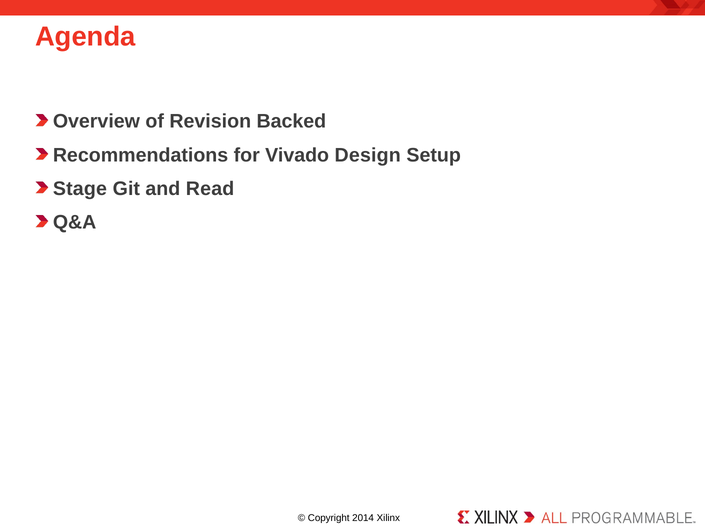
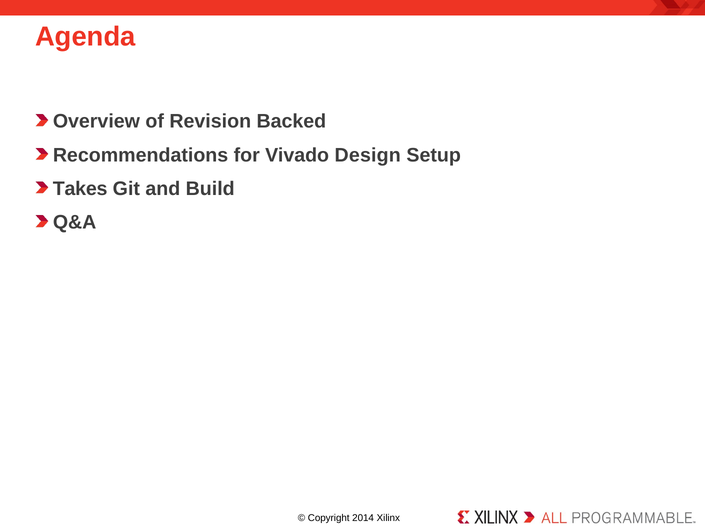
Stage: Stage -> Takes
Read: Read -> Build
